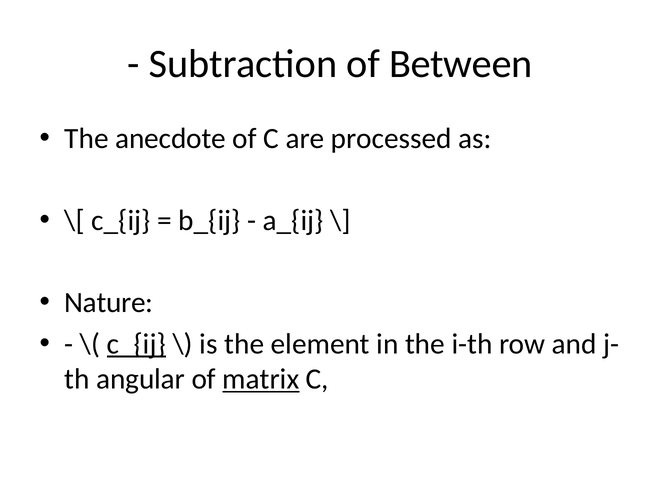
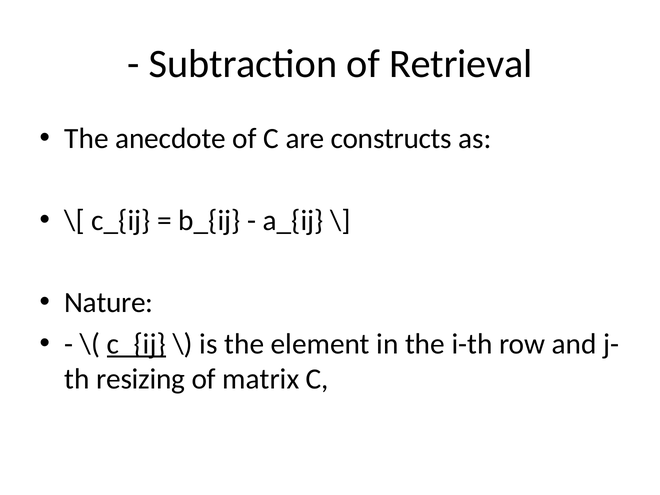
Between: Between -> Retrieval
processed: processed -> constructs
angular: angular -> resizing
matrix underline: present -> none
